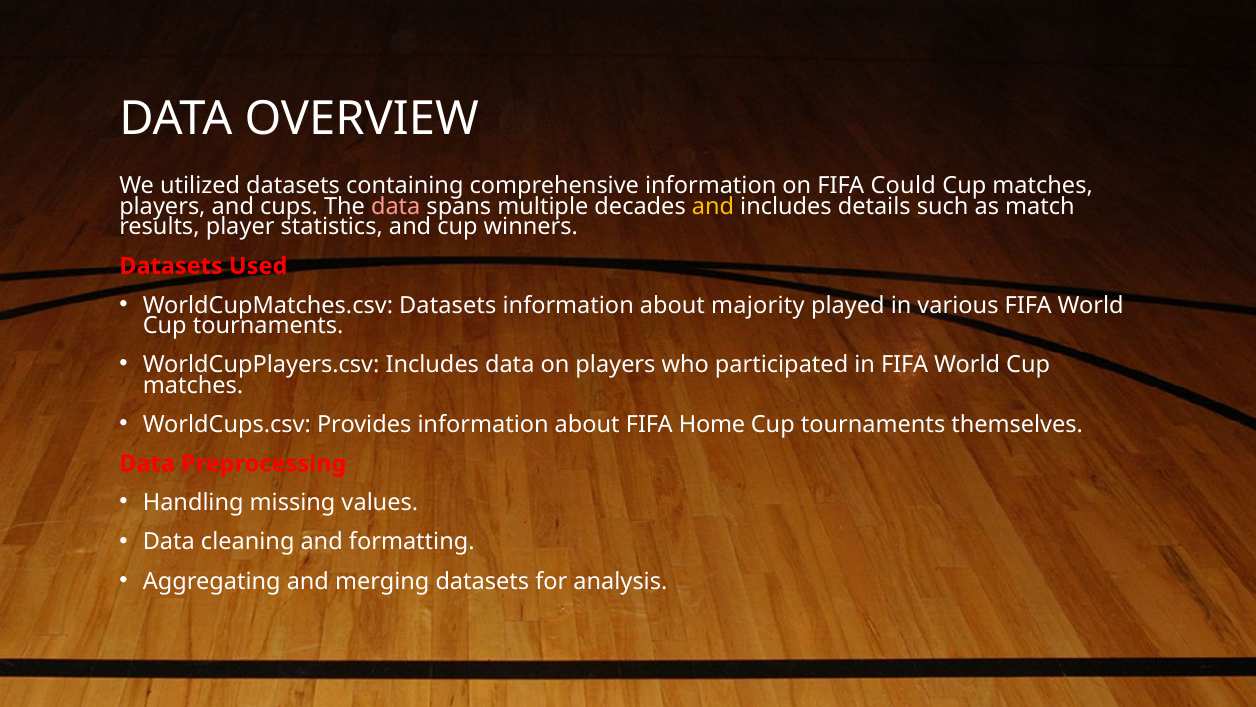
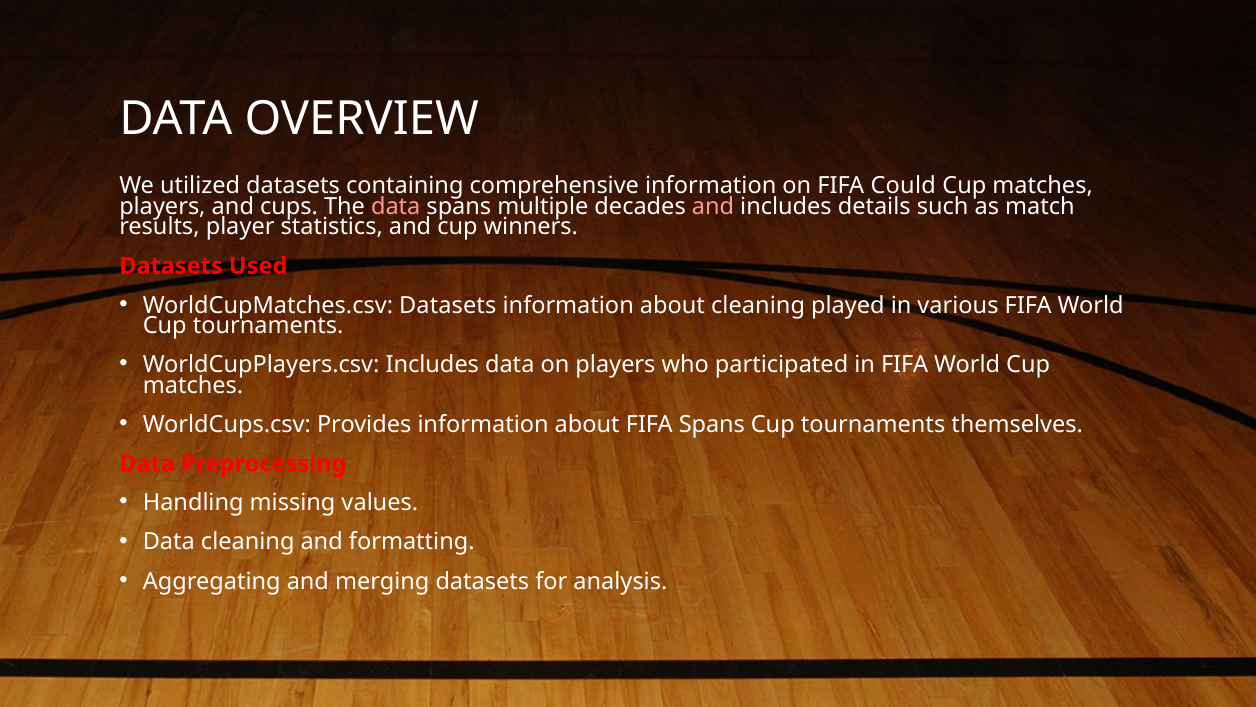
and at (713, 206) colour: yellow -> pink
about majority: majority -> cleaning
FIFA Home: Home -> Spans
